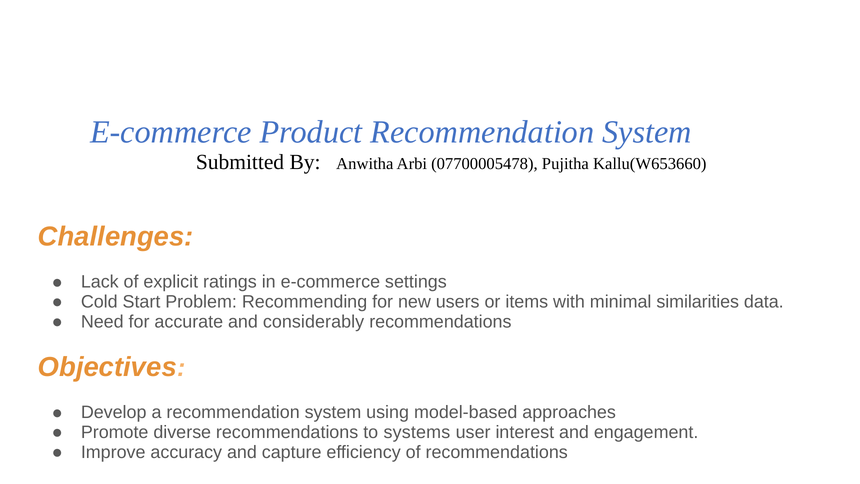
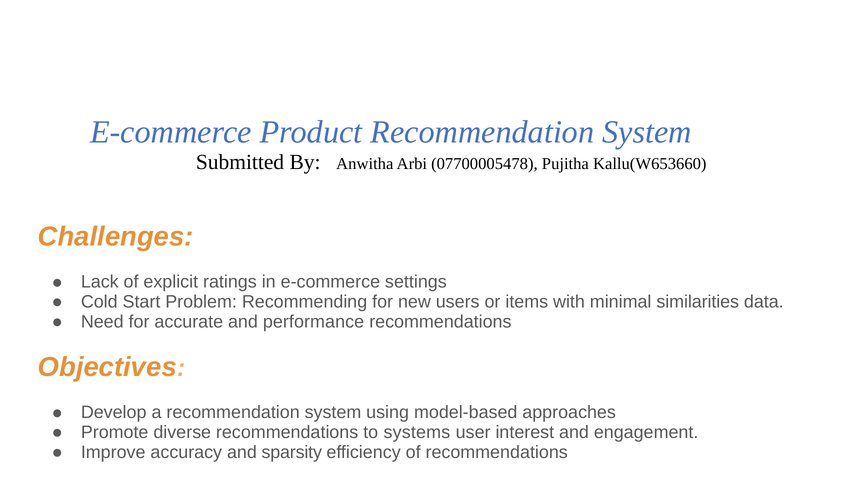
considerably: considerably -> performance
capture: capture -> sparsity
